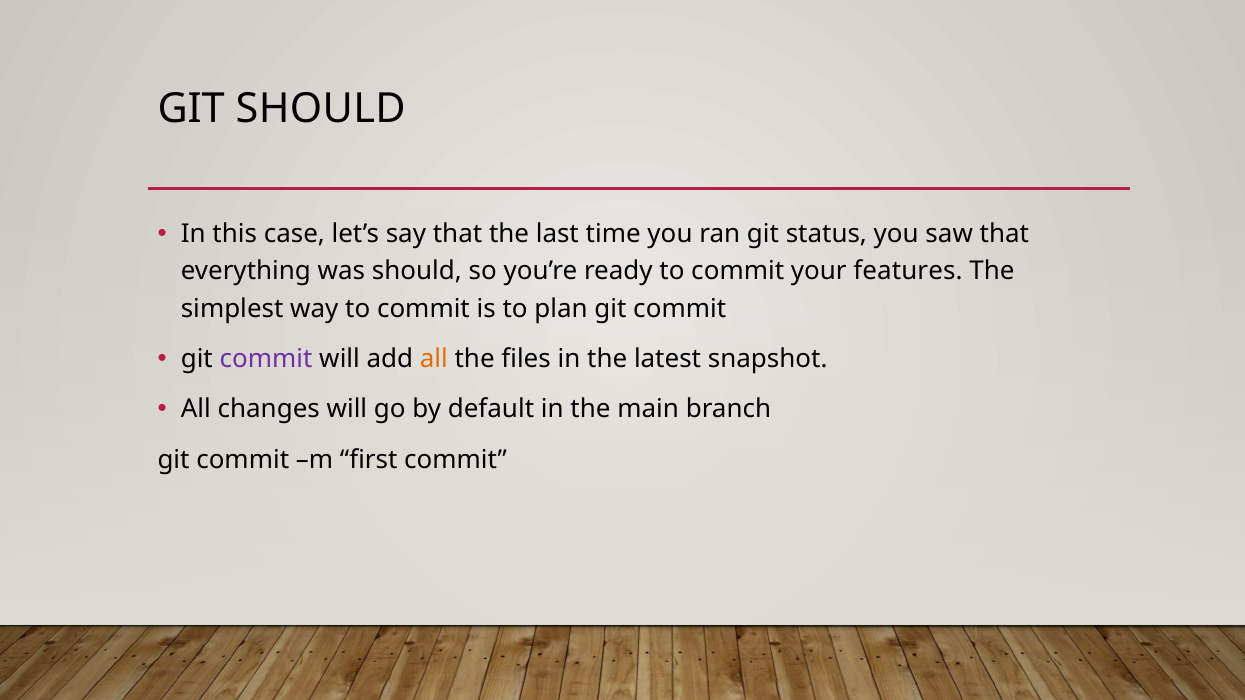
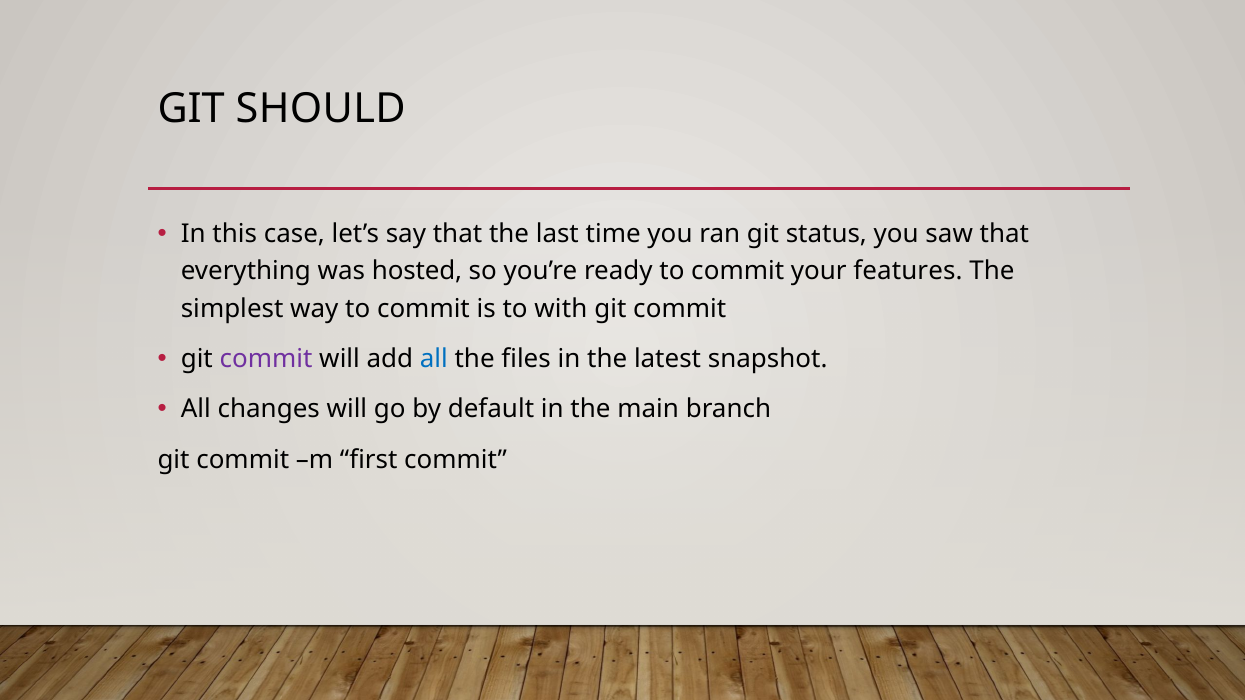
was should: should -> hosted
plan: plan -> with
all at (434, 359) colour: orange -> blue
